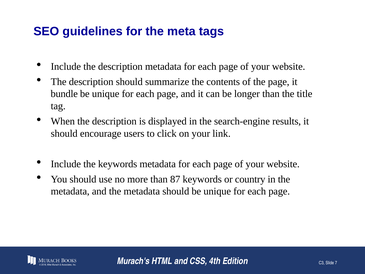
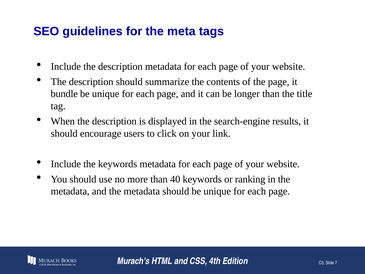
87: 87 -> 40
country: country -> ranking
